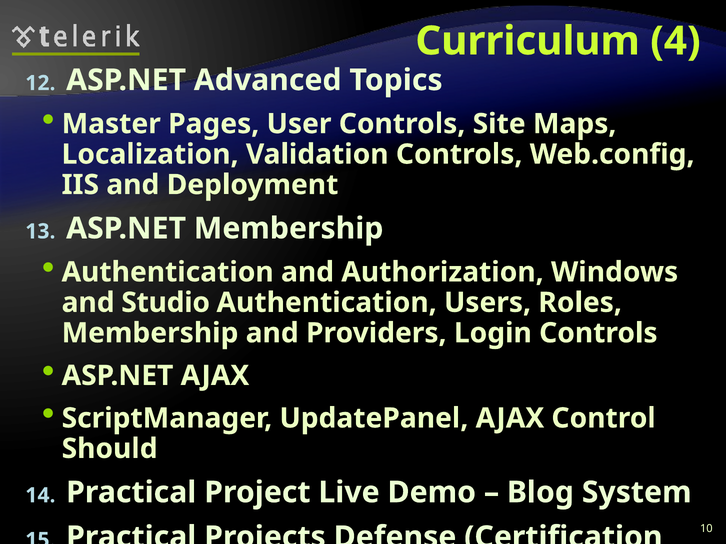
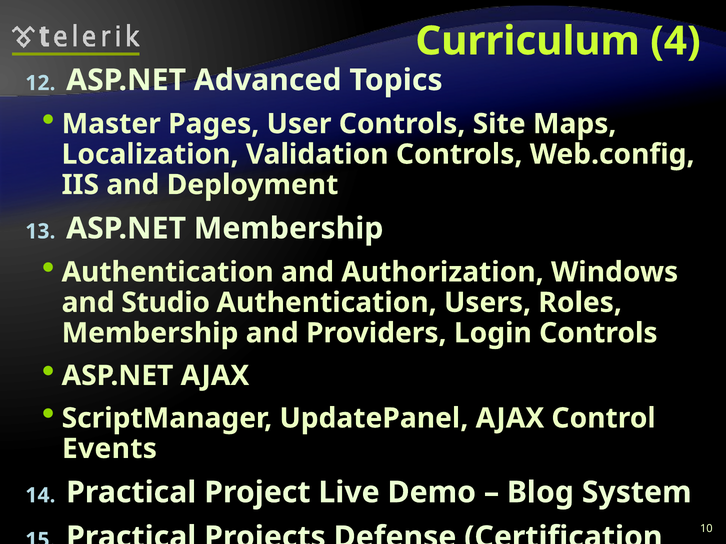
Should: Should -> Events
